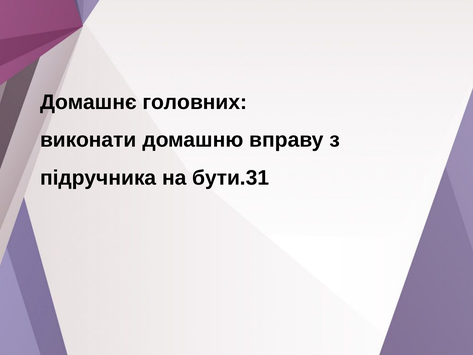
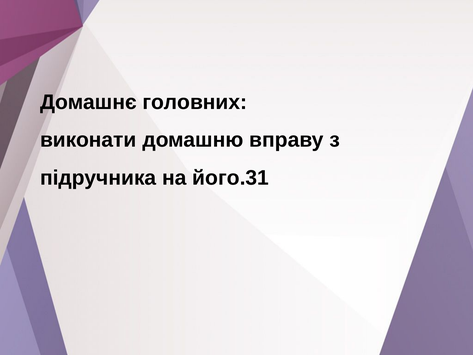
бути.31: бути.31 -> його.31
